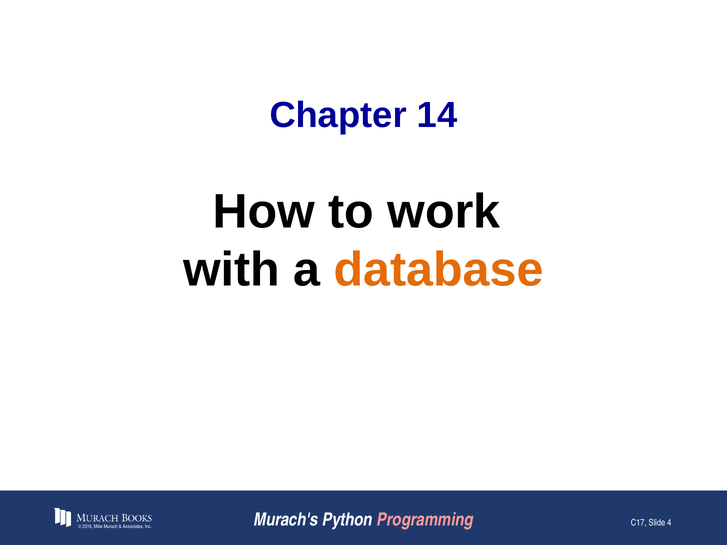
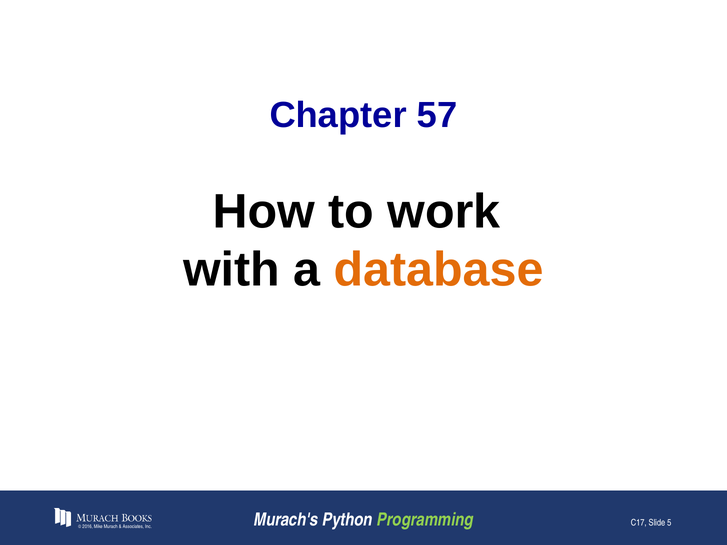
14: 14 -> 57
Programming colour: pink -> light green
4: 4 -> 5
